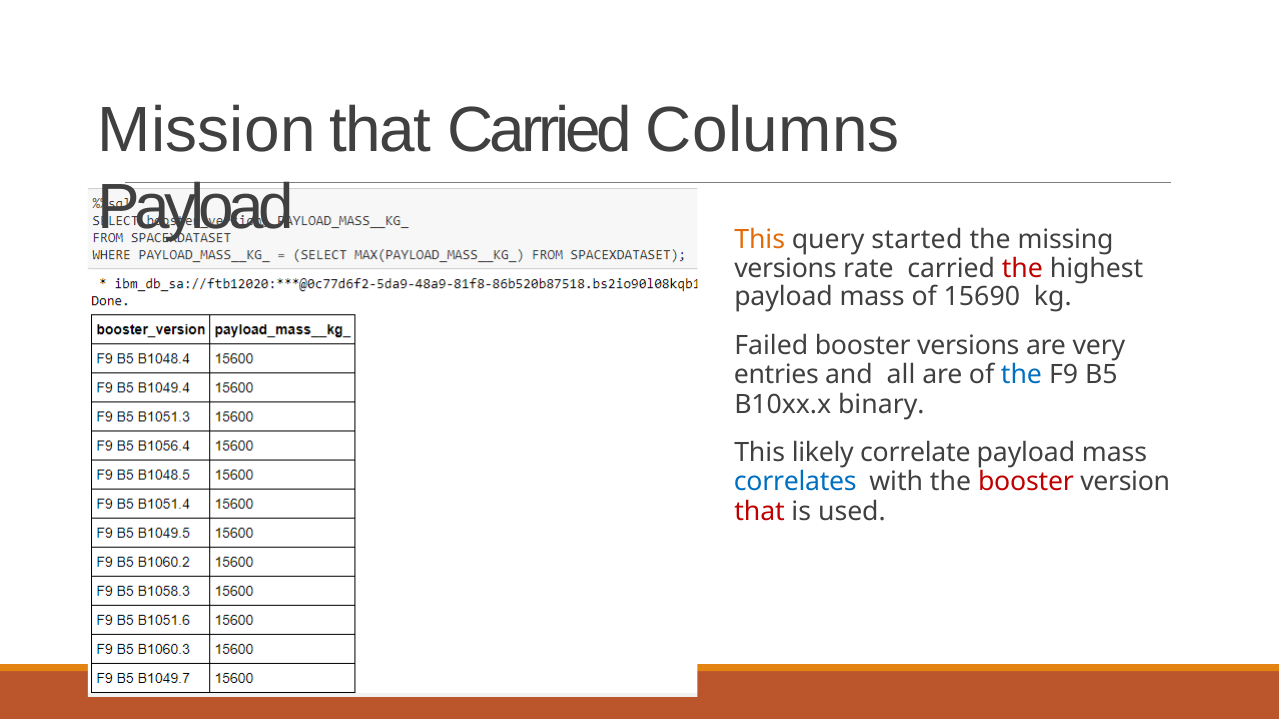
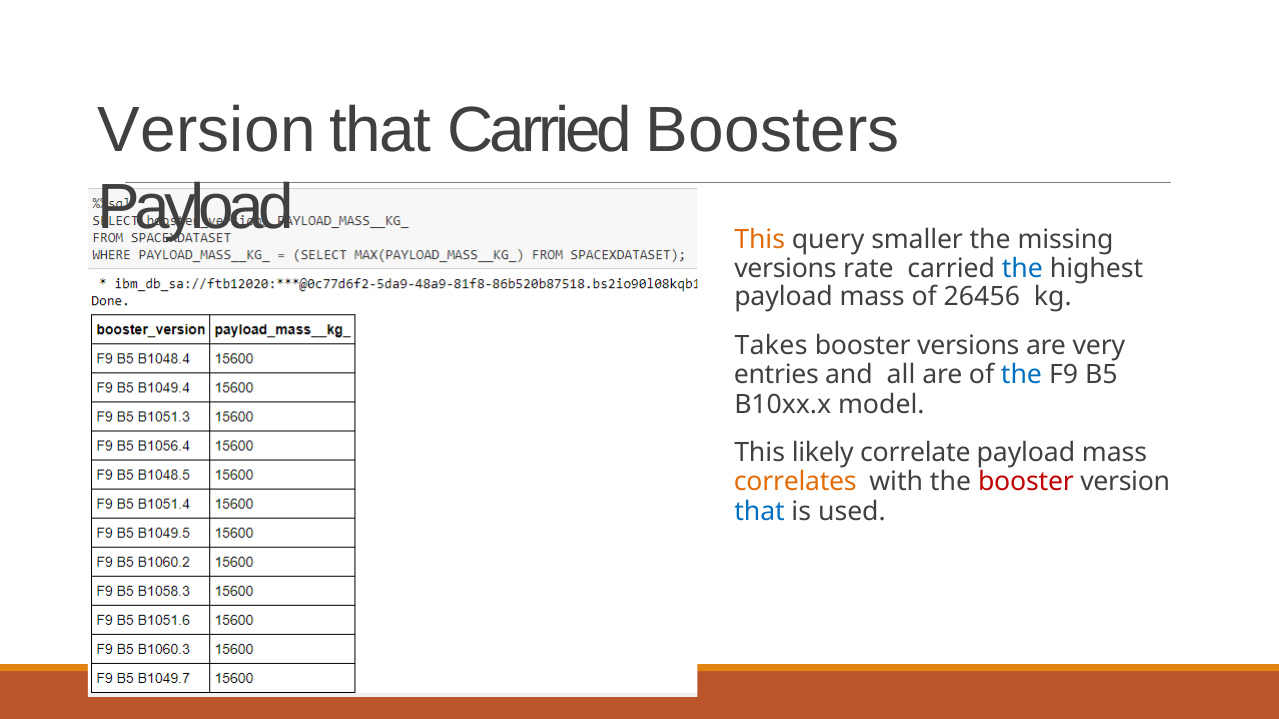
Mission at (207, 131): Mission -> Version
Columns: Columns -> Boosters
started: started -> smaller
the at (1022, 268) colour: red -> blue
15690: 15690 -> 26456
Failed: Failed -> Takes
binary: binary -> model
correlates colour: blue -> orange
that at (760, 512) colour: red -> blue
